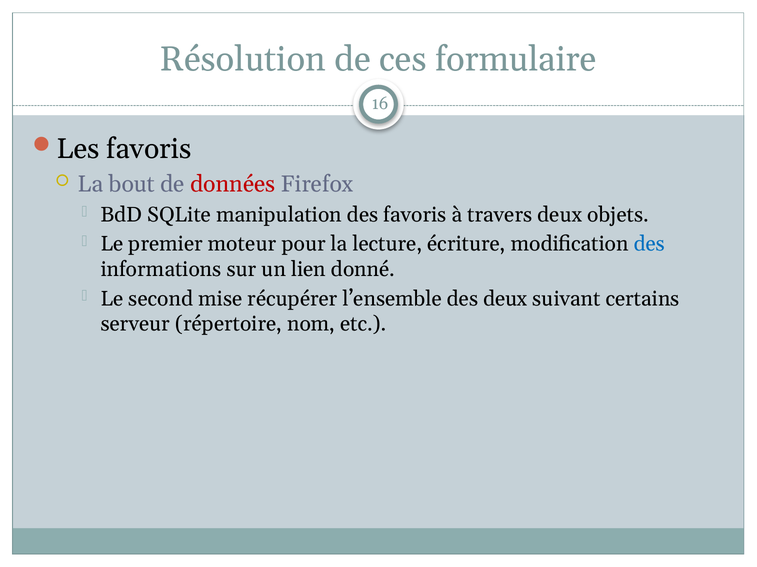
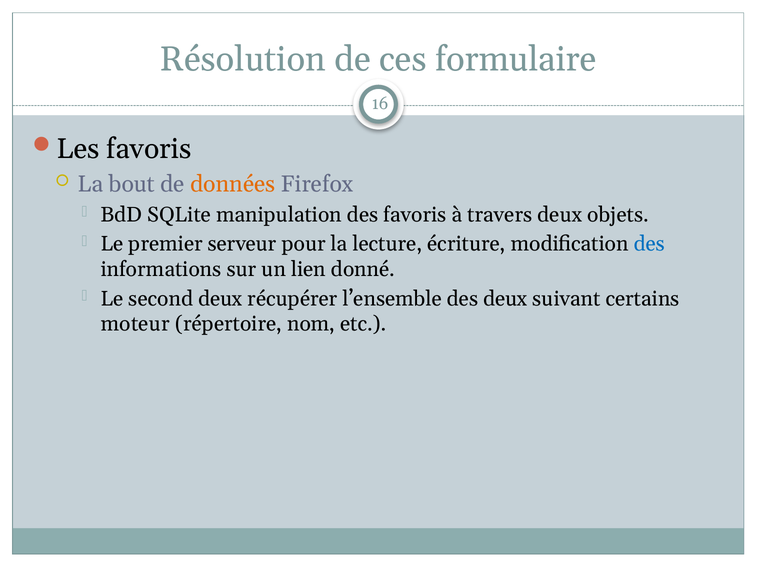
données colour: red -> orange
moteur: moteur -> serveur
second mise: mise -> deux
serveur: serveur -> moteur
